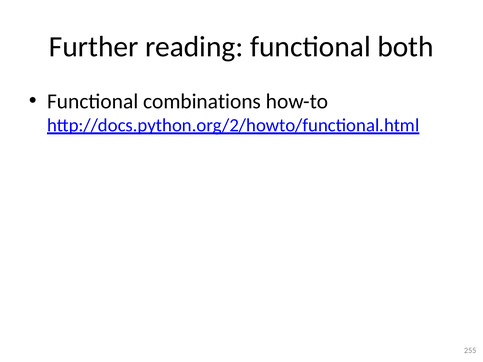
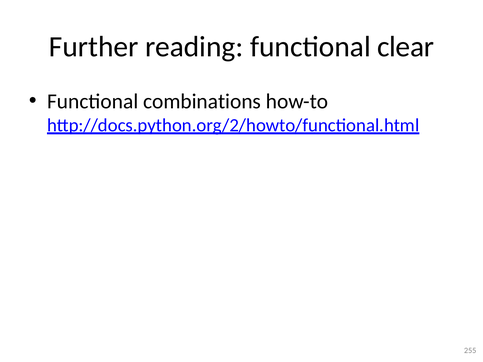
both: both -> clear
